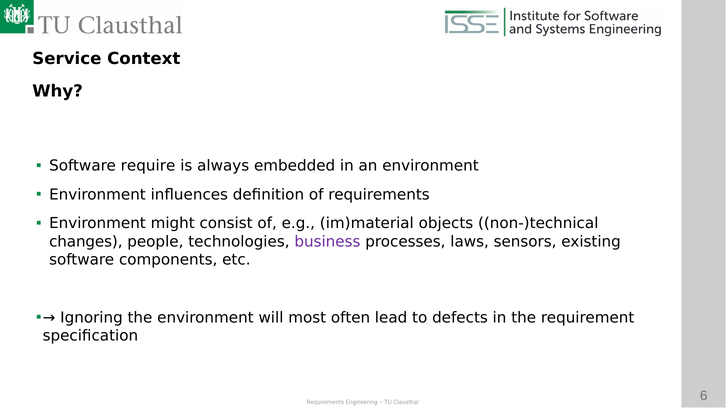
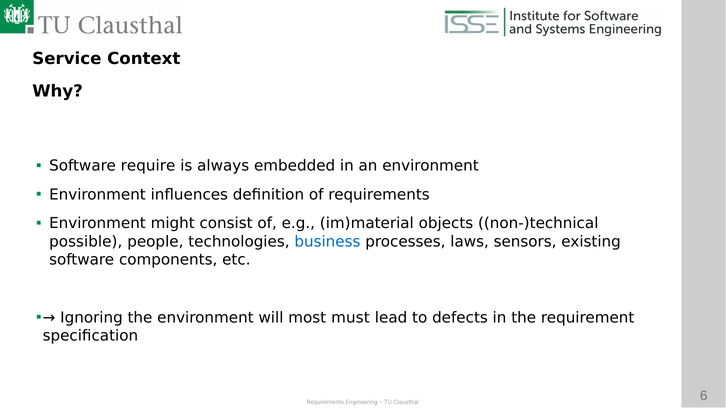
changes: changes -> possible
business colour: purple -> blue
often: often -> must
